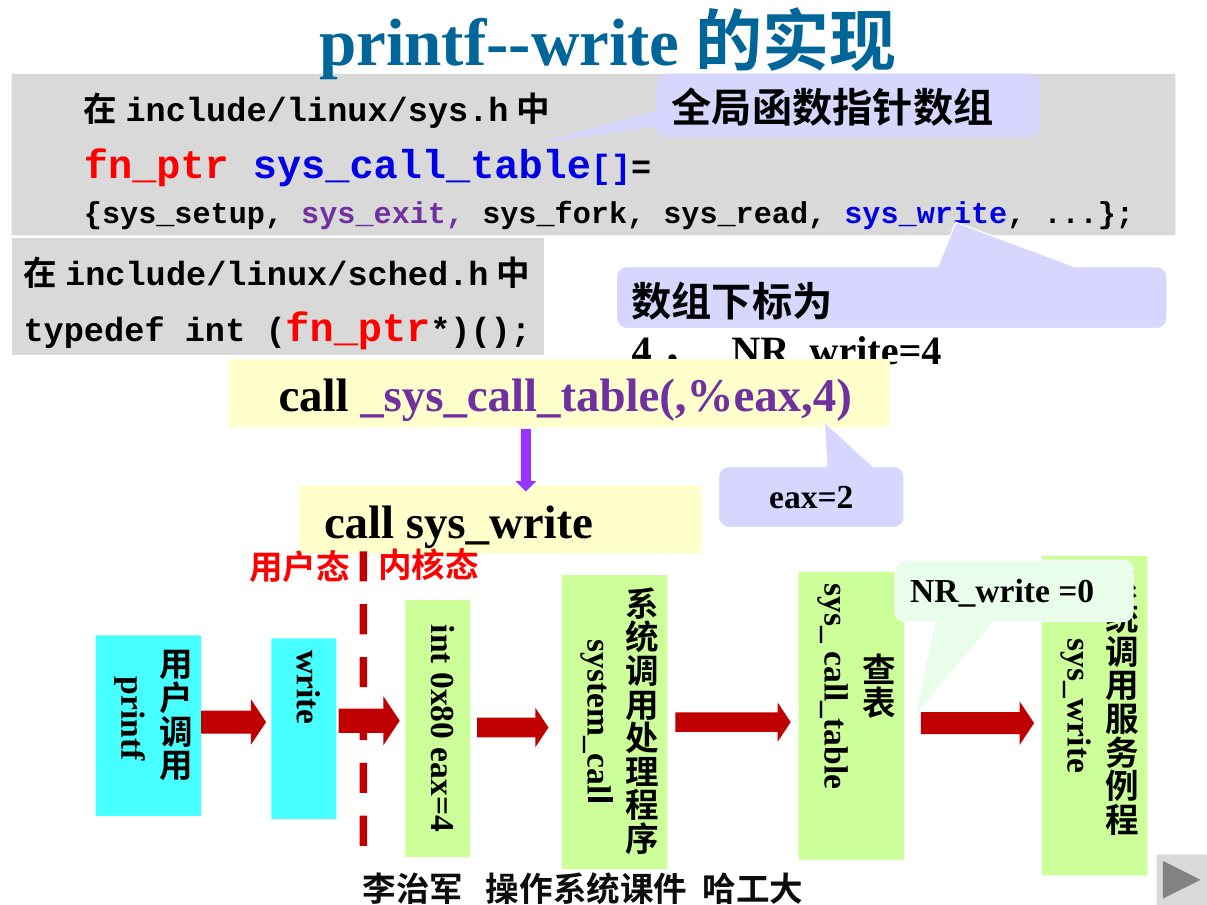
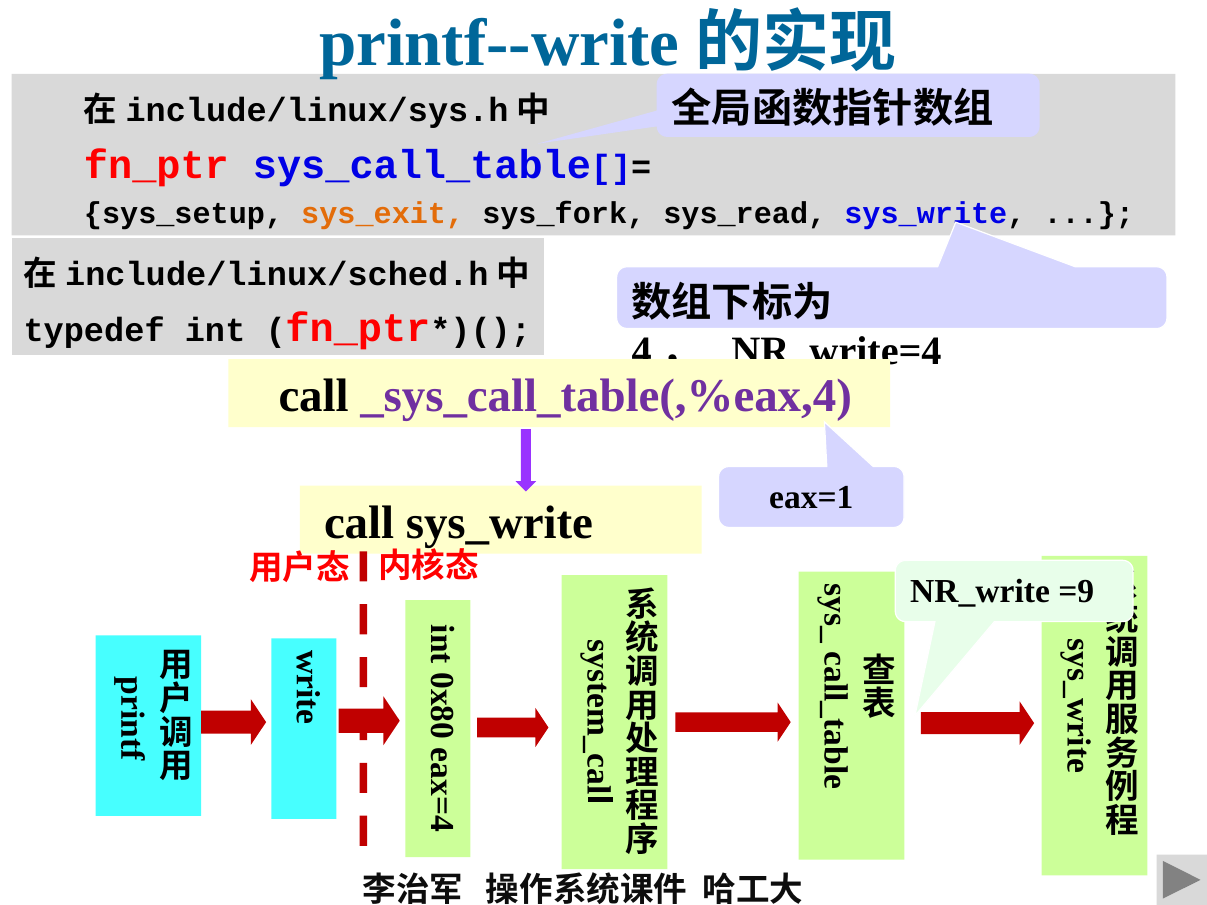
sys_exit colour: purple -> orange
eax=2: eax=2 -> eax=1
=0: =0 -> =9
